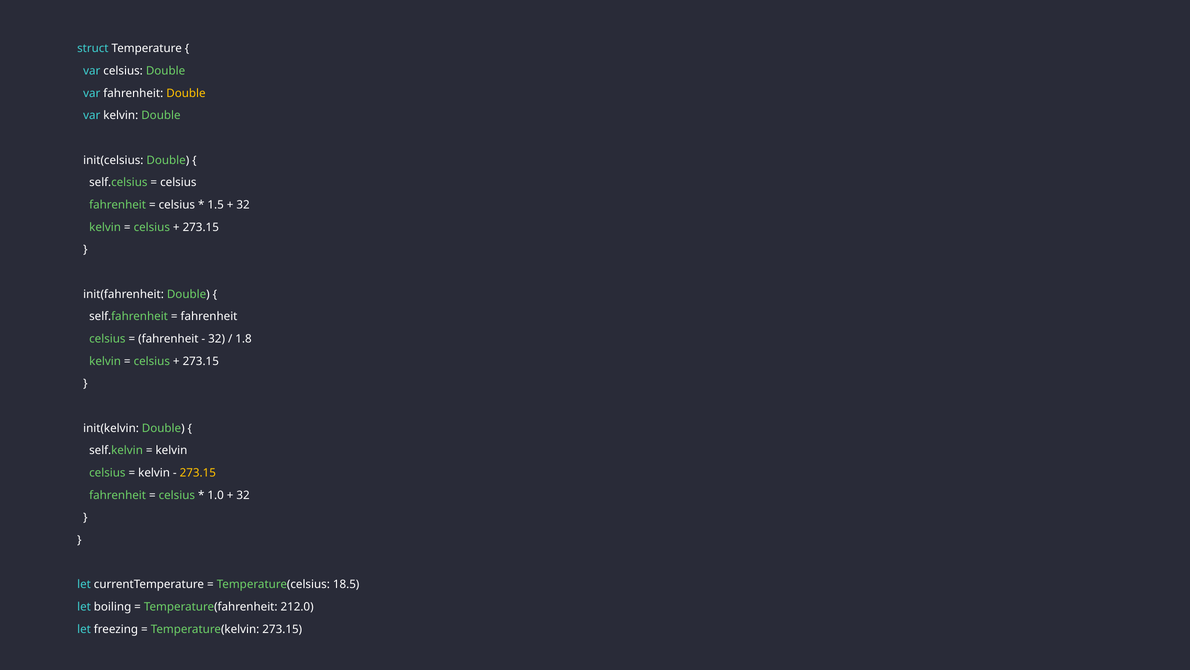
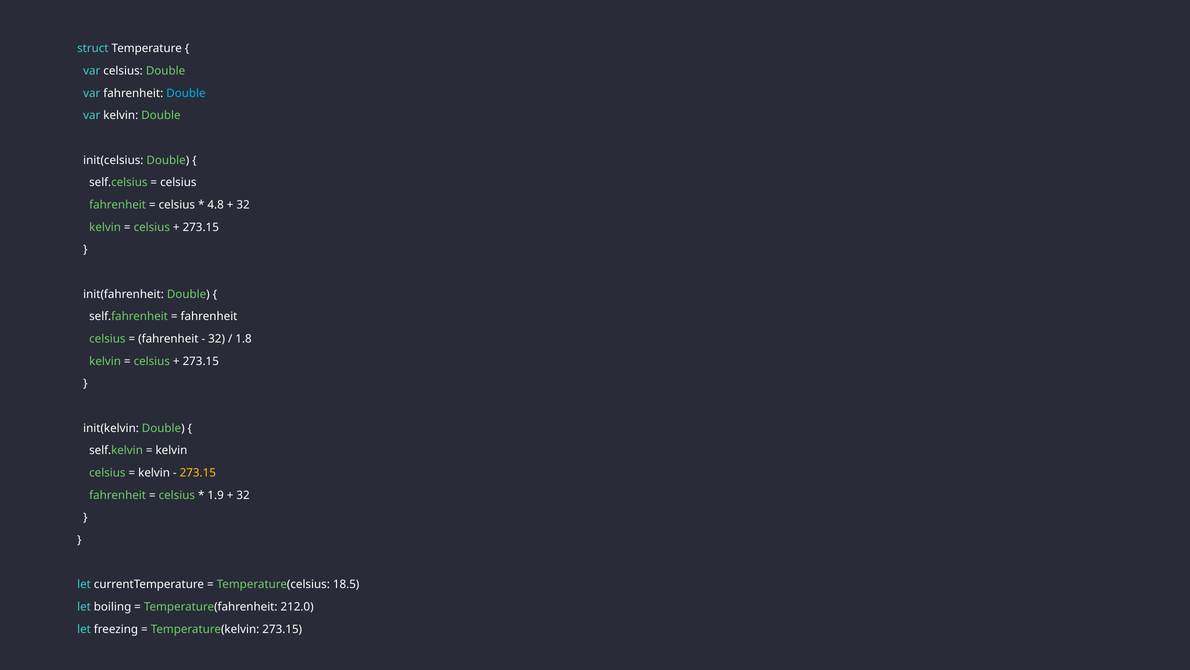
Double at (186, 93) colour: yellow -> light blue
1.5: 1.5 -> 4.8
1.0: 1.0 -> 1.9
